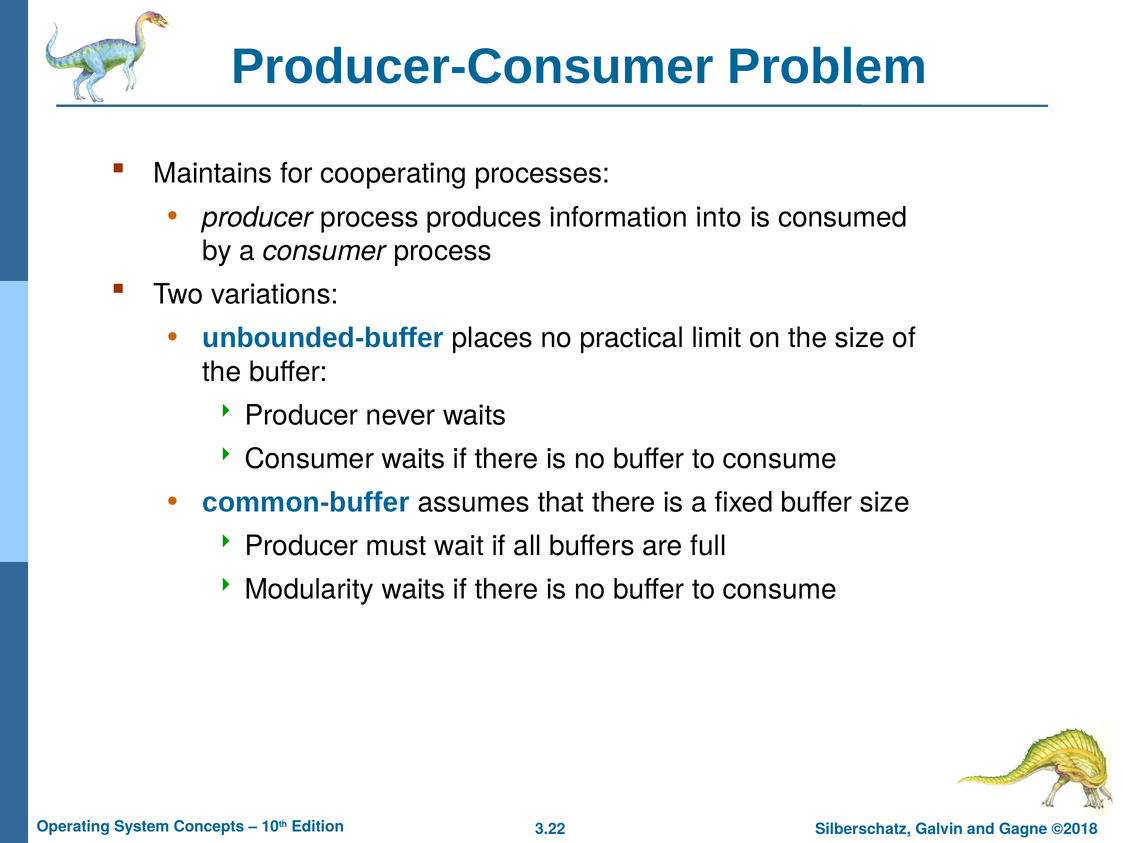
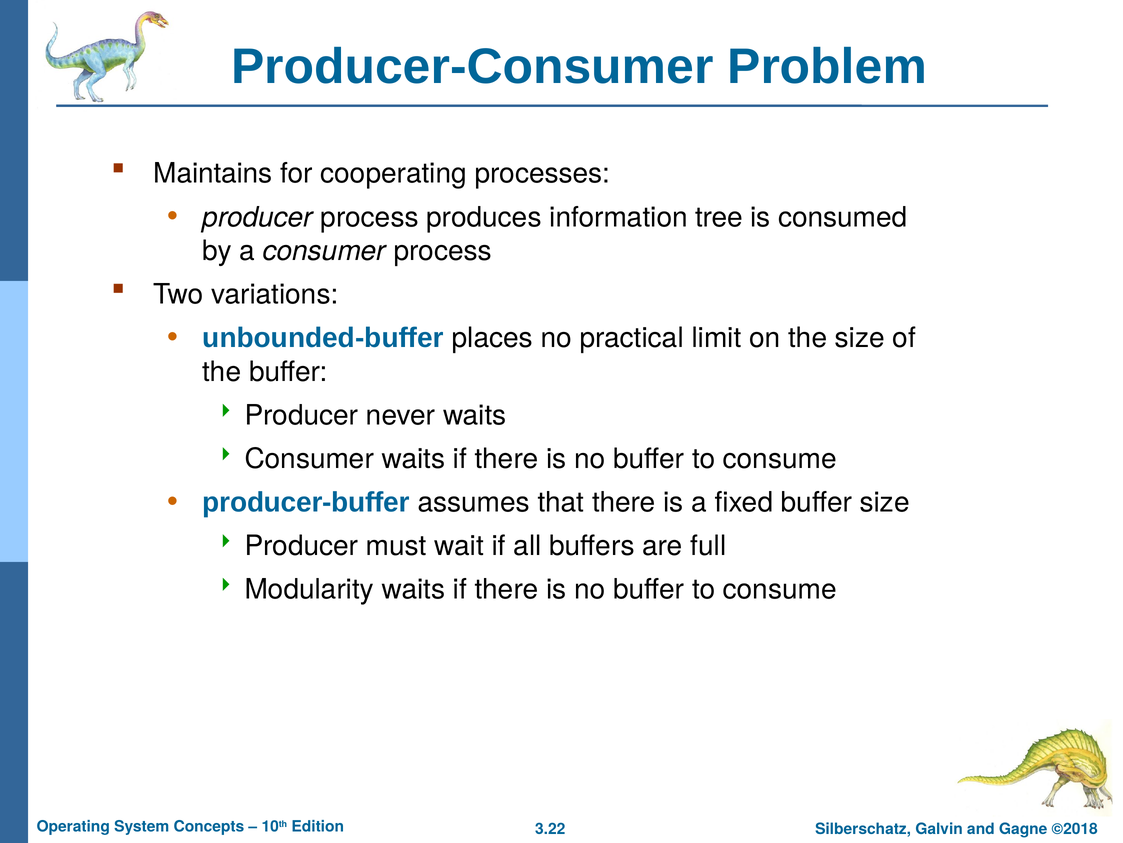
into: into -> tree
common-buffer: common-buffer -> producer-buffer
